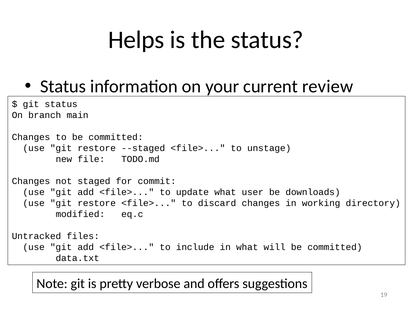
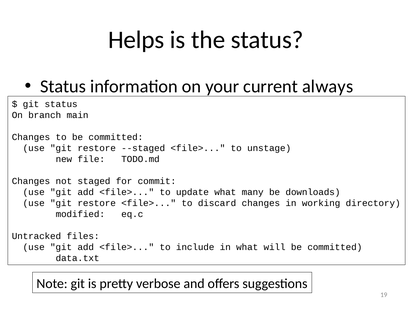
review: review -> always
user: user -> many
